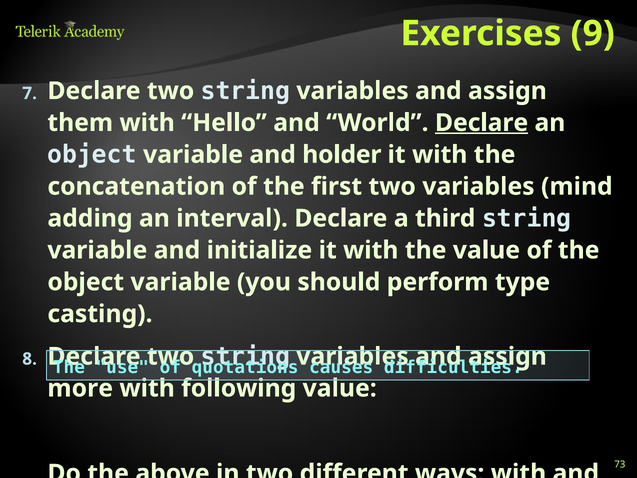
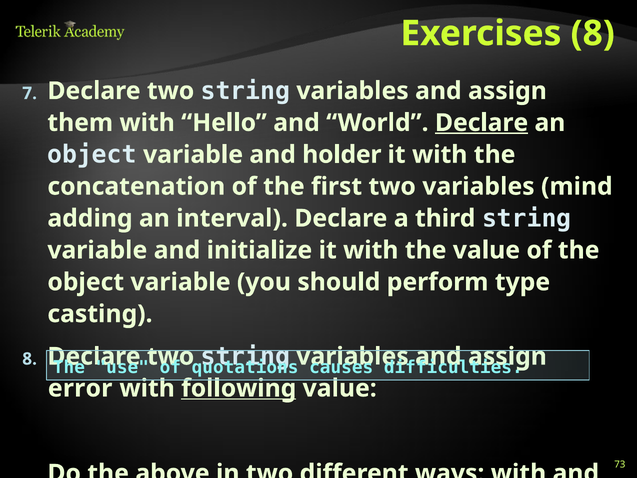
Exercises 9: 9 -> 8
more: more -> error
following underline: none -> present
